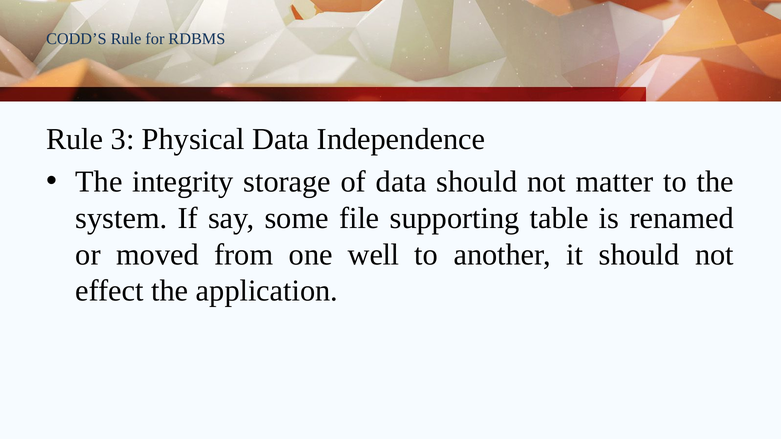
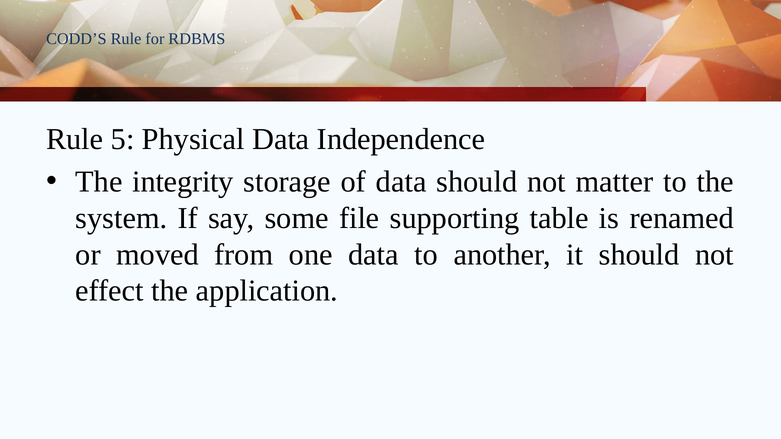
3: 3 -> 5
one well: well -> data
